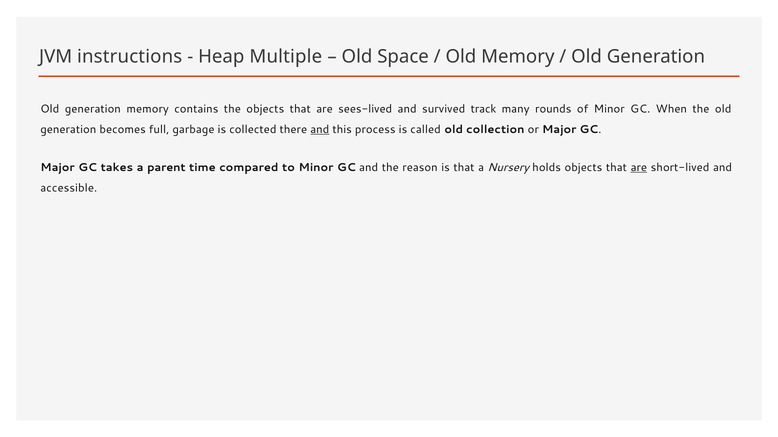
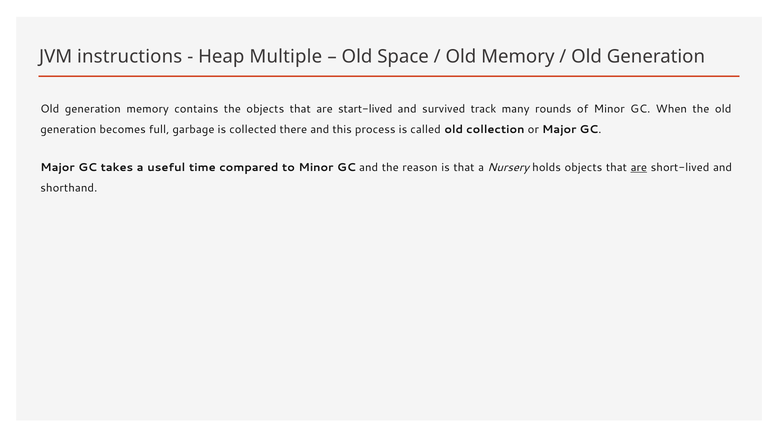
sees-lived: sees-lived -> start-lived
and at (320, 129) underline: present -> none
parent: parent -> useful
accessible: accessible -> shorthand
